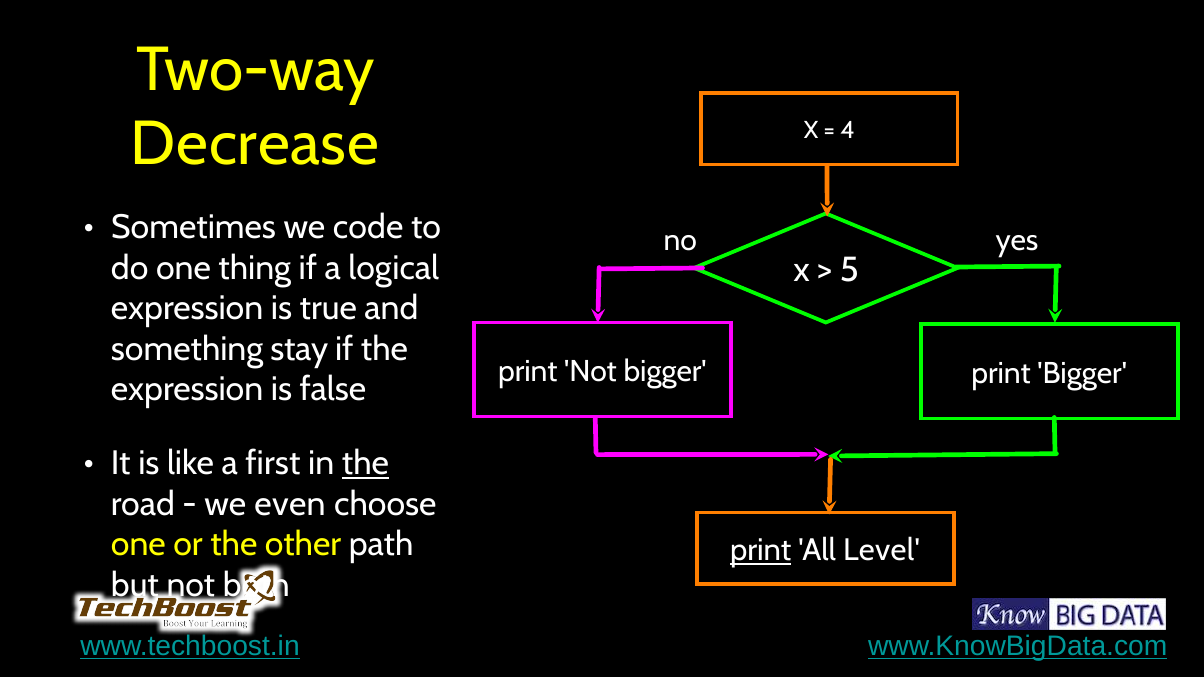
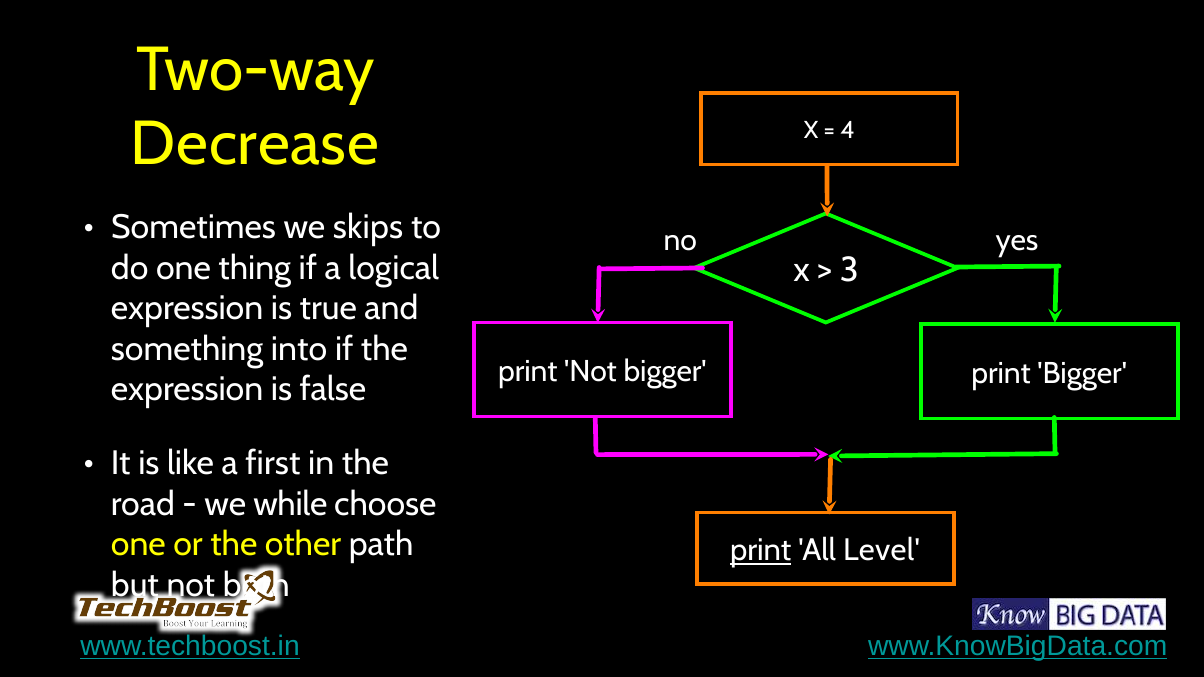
code: code -> skips
5: 5 -> 3
stay: stay -> into
the at (365, 463) underline: present -> none
even: even -> while
